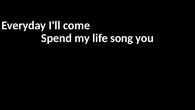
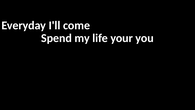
song: song -> your
